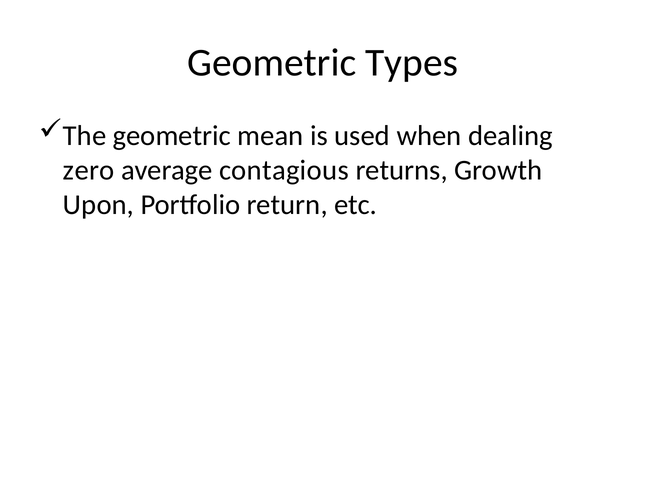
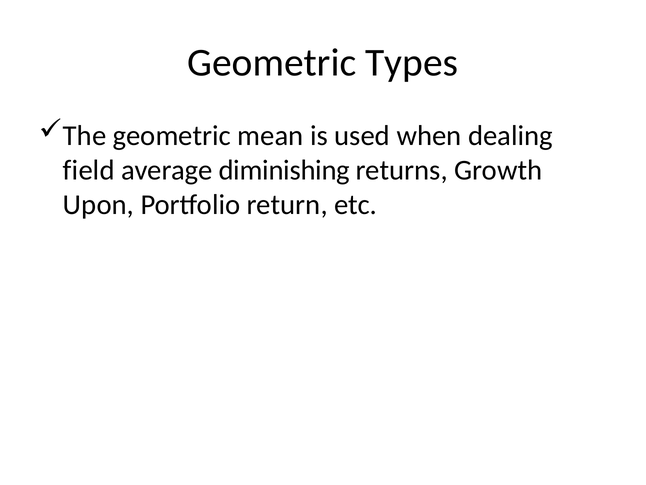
zero: zero -> field
contagious: contagious -> diminishing
